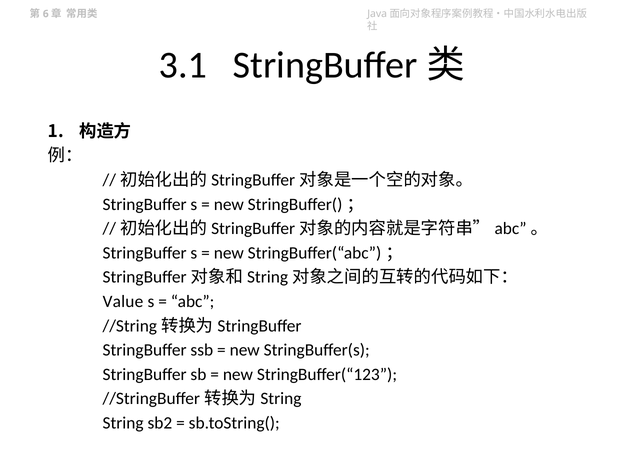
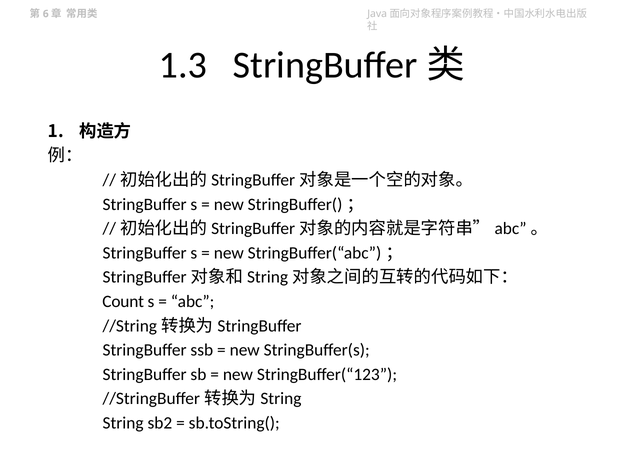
3.1: 3.1 -> 1.3
Value: Value -> Count
